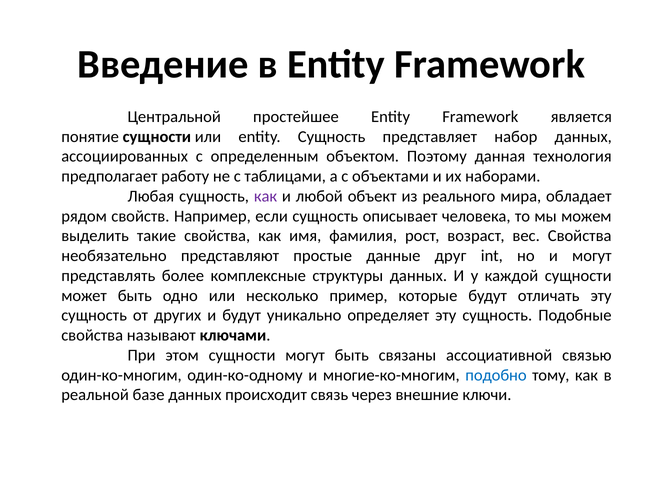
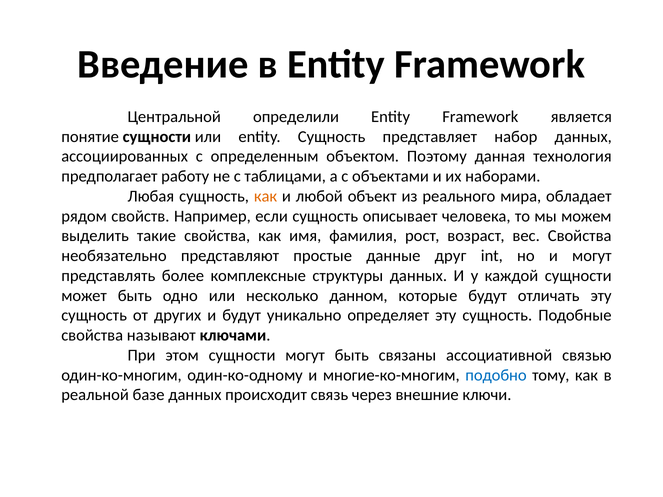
простейшее: простейшее -> определили
как at (265, 196) colour: purple -> orange
пример: пример -> данном
